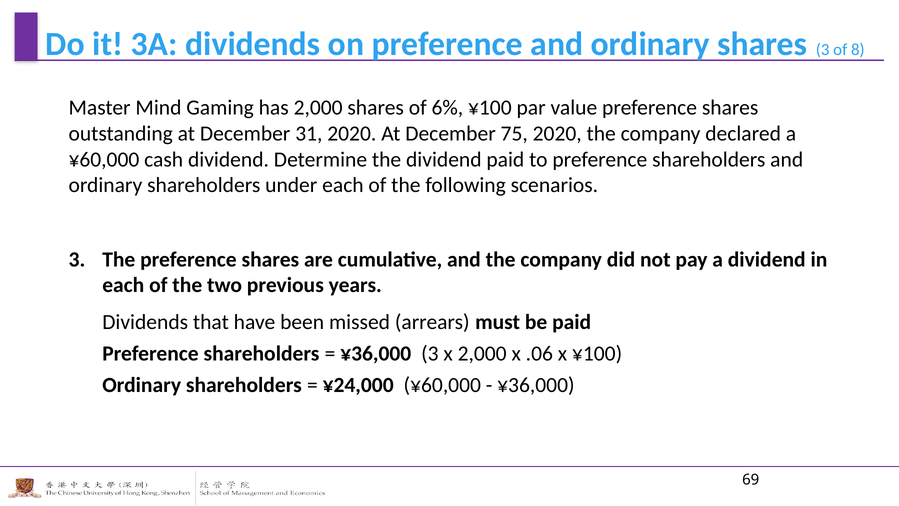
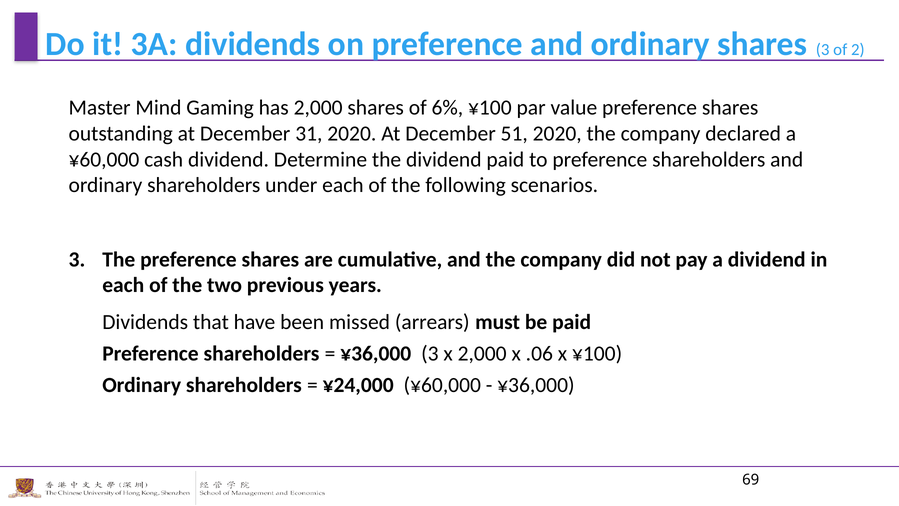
8: 8 -> 2
75: 75 -> 51
